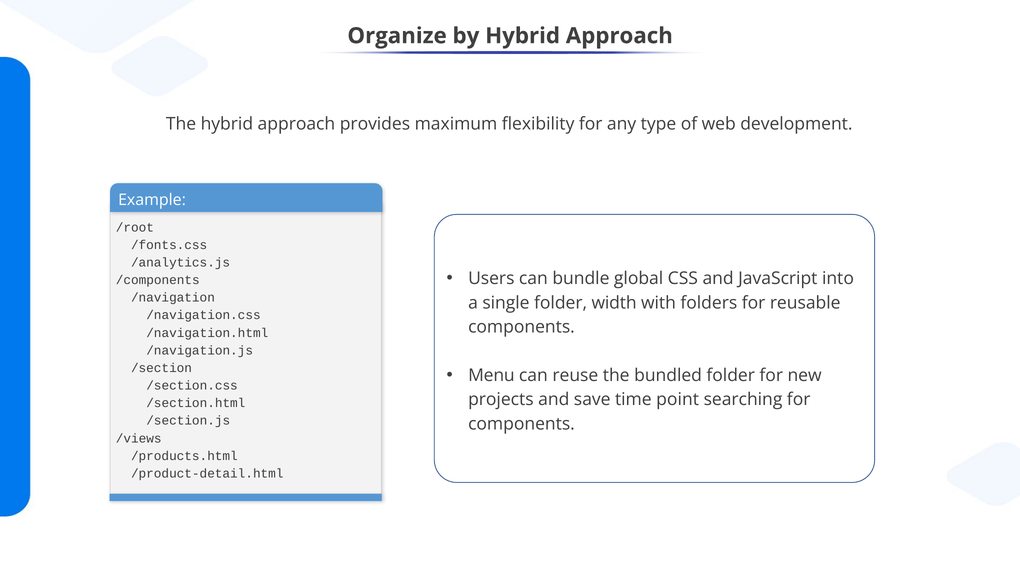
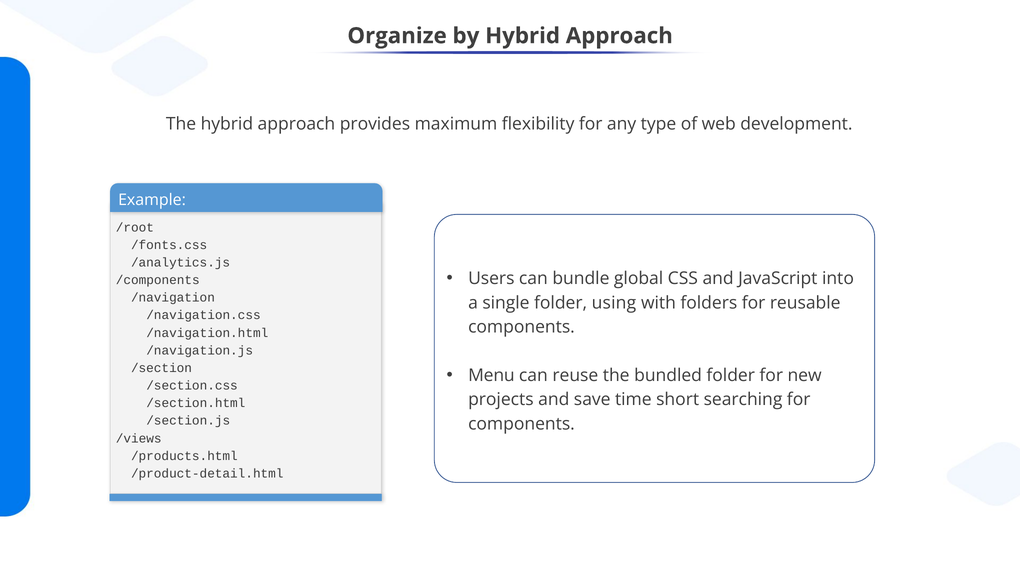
width: width -> using
point: point -> short
